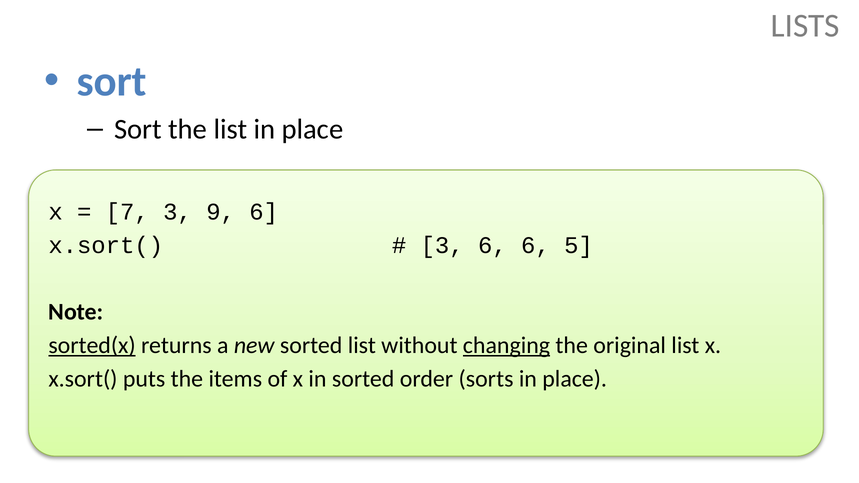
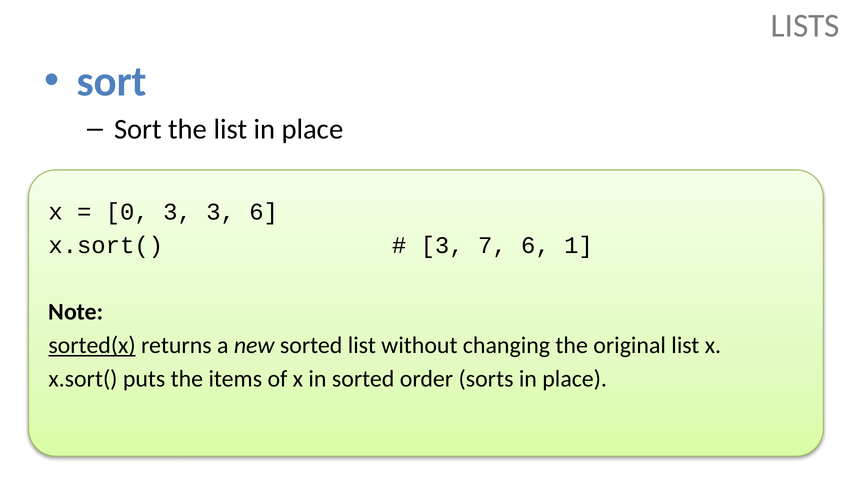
7: 7 -> 0
3 9: 9 -> 3
3 6: 6 -> 7
5: 5 -> 1
changing underline: present -> none
